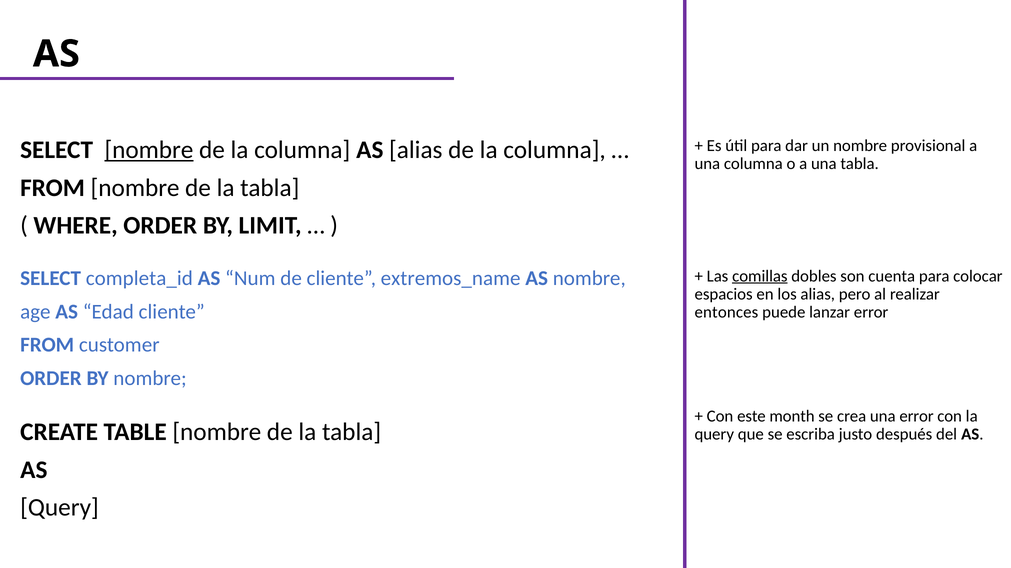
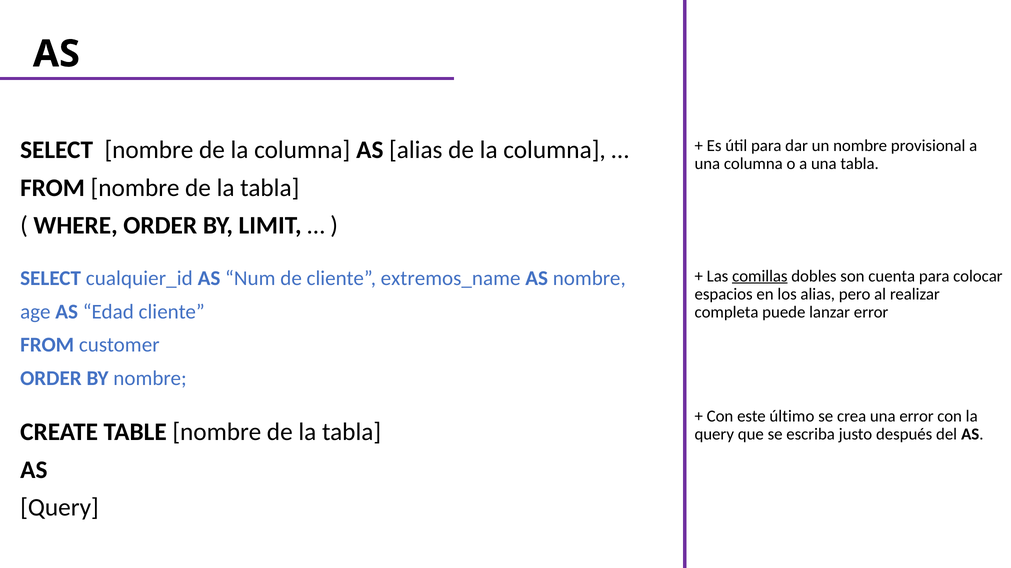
nombre at (149, 150) underline: present -> none
completa_id: completa_id -> cualquier_id
entonces: entonces -> completa
month: month -> último
